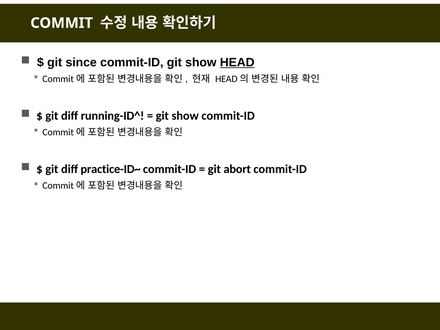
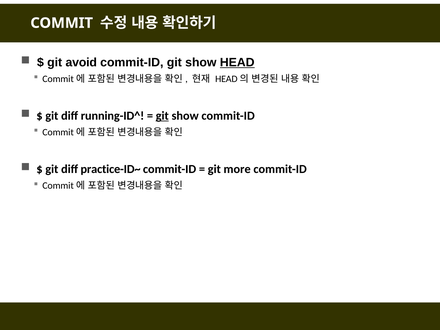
since: since -> avoid
git at (162, 116) underline: none -> present
abort: abort -> more
